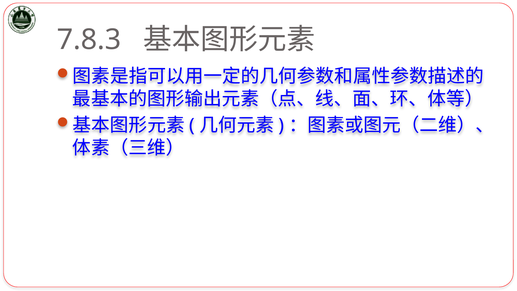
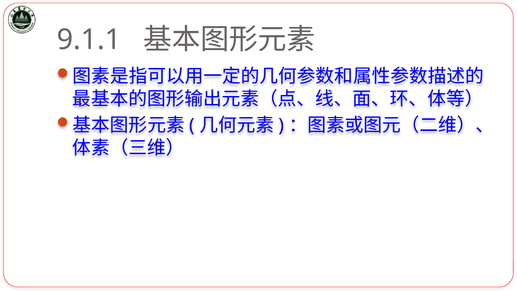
7.8.3: 7.8.3 -> 9.1.1
